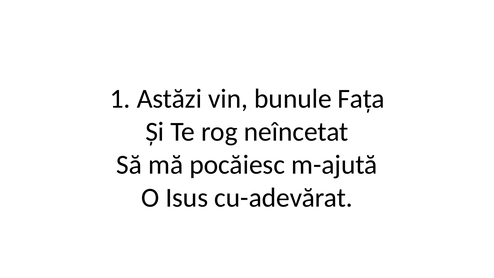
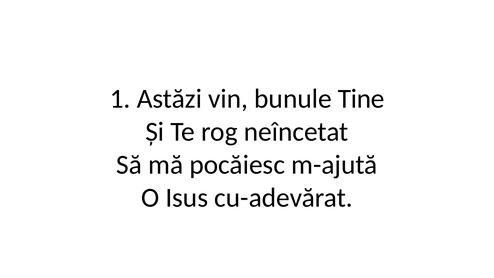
Fața: Fața -> Tine
